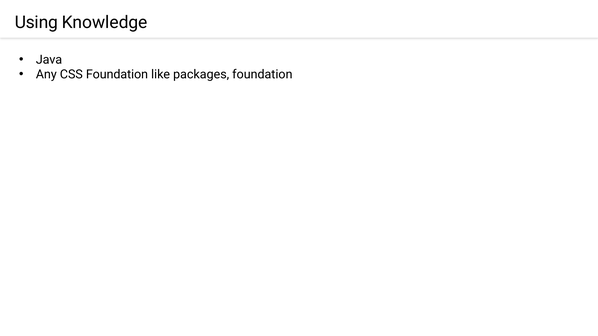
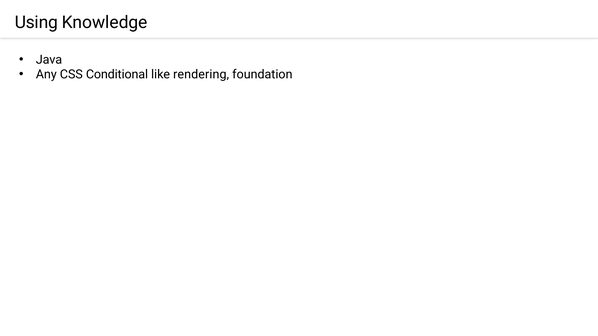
CSS Foundation: Foundation -> Conditional
packages: packages -> rendering
